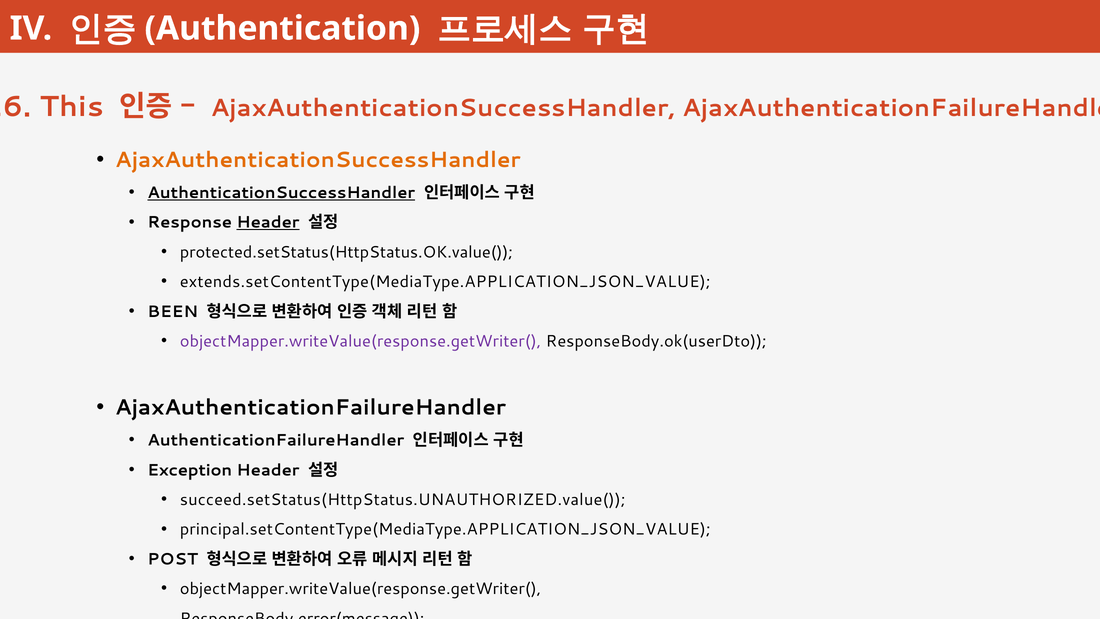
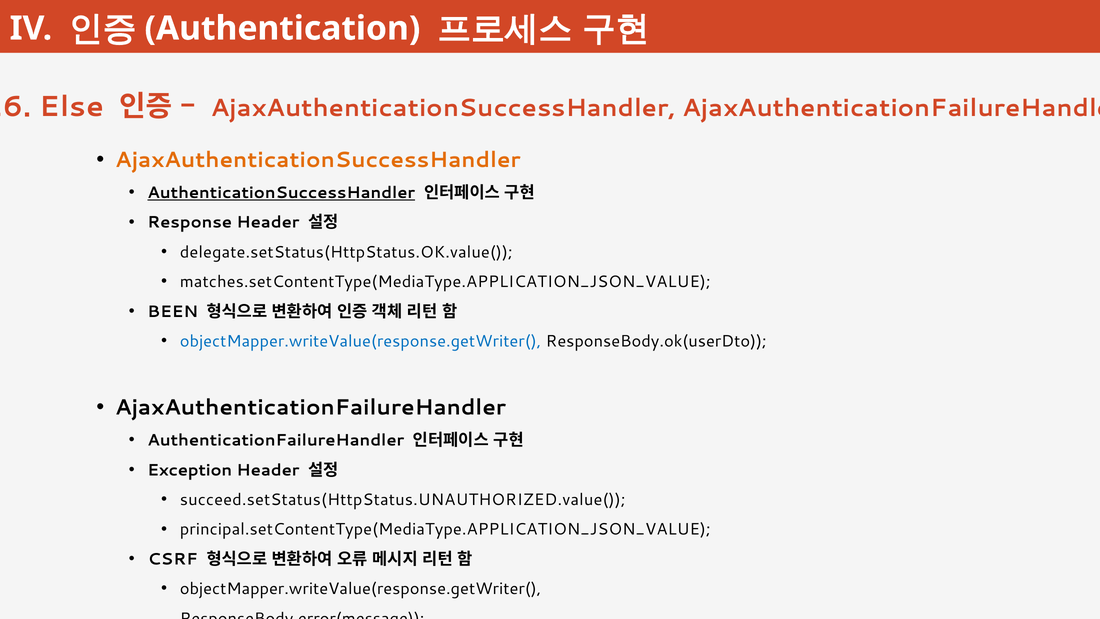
This: This -> Else
Header at (268, 222) underline: present -> none
protected.setStatus(HttpStatus.OK.value(: protected.setStatus(HttpStatus.OK.value( -> delegate.setStatus(HttpStatus.OK.value(
extends.setContentType(MediaType.APPLICATION_JSON_VALUE: extends.setContentType(MediaType.APPLICATION_JSON_VALUE -> matches.setContentType(MediaType.APPLICATION_JSON_VALUE
objectMapper.writeValue(response.getWriter( at (361, 341) colour: purple -> blue
POST: POST -> CSRF
